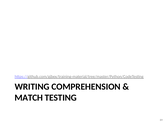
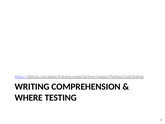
MATCH: MATCH -> WHERE
